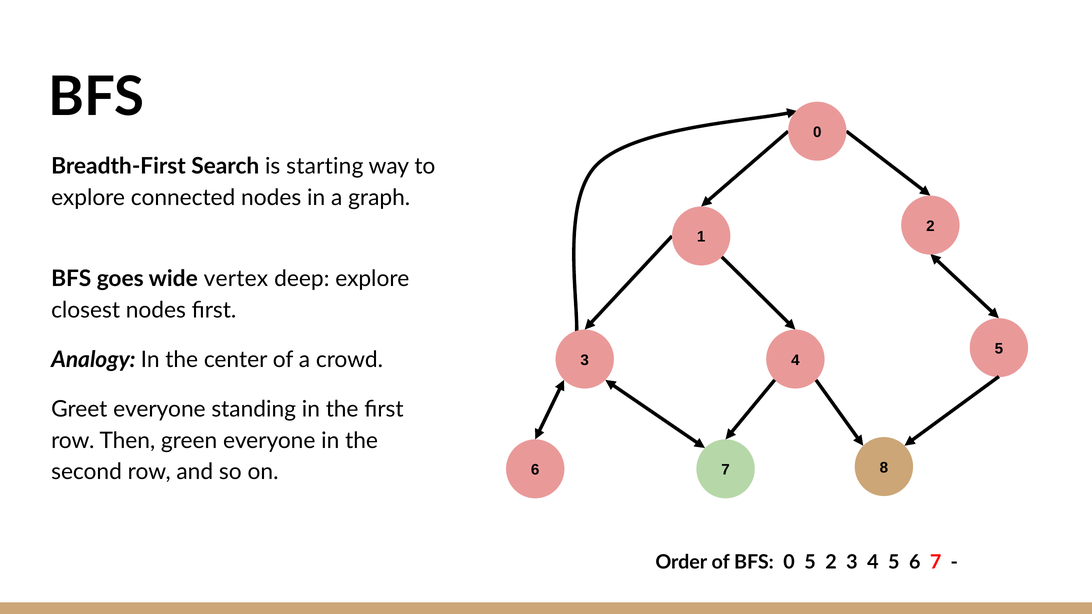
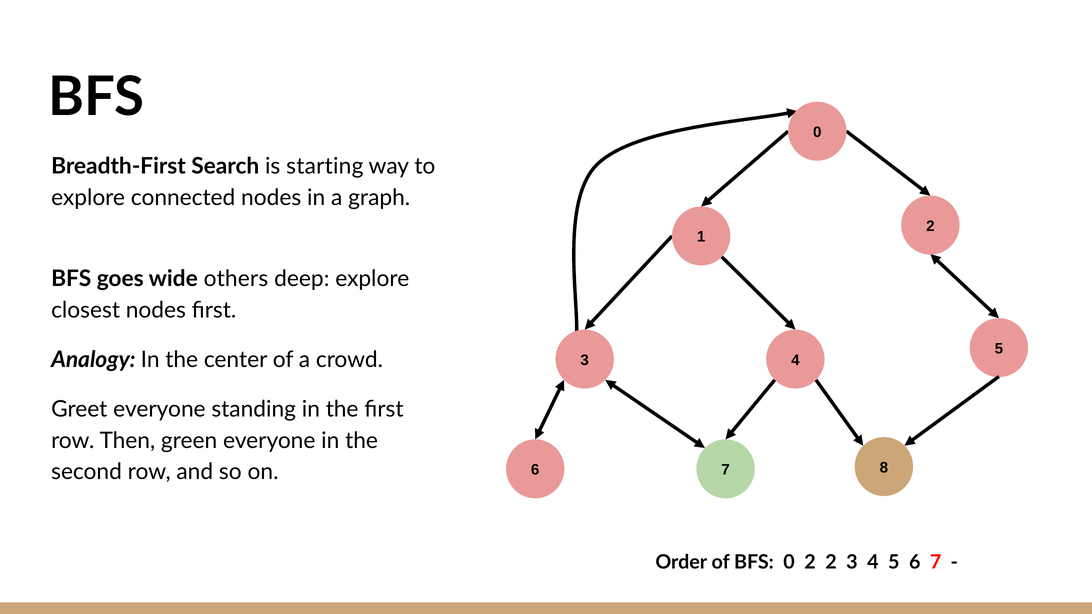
vertex: vertex -> others
0 5: 5 -> 2
